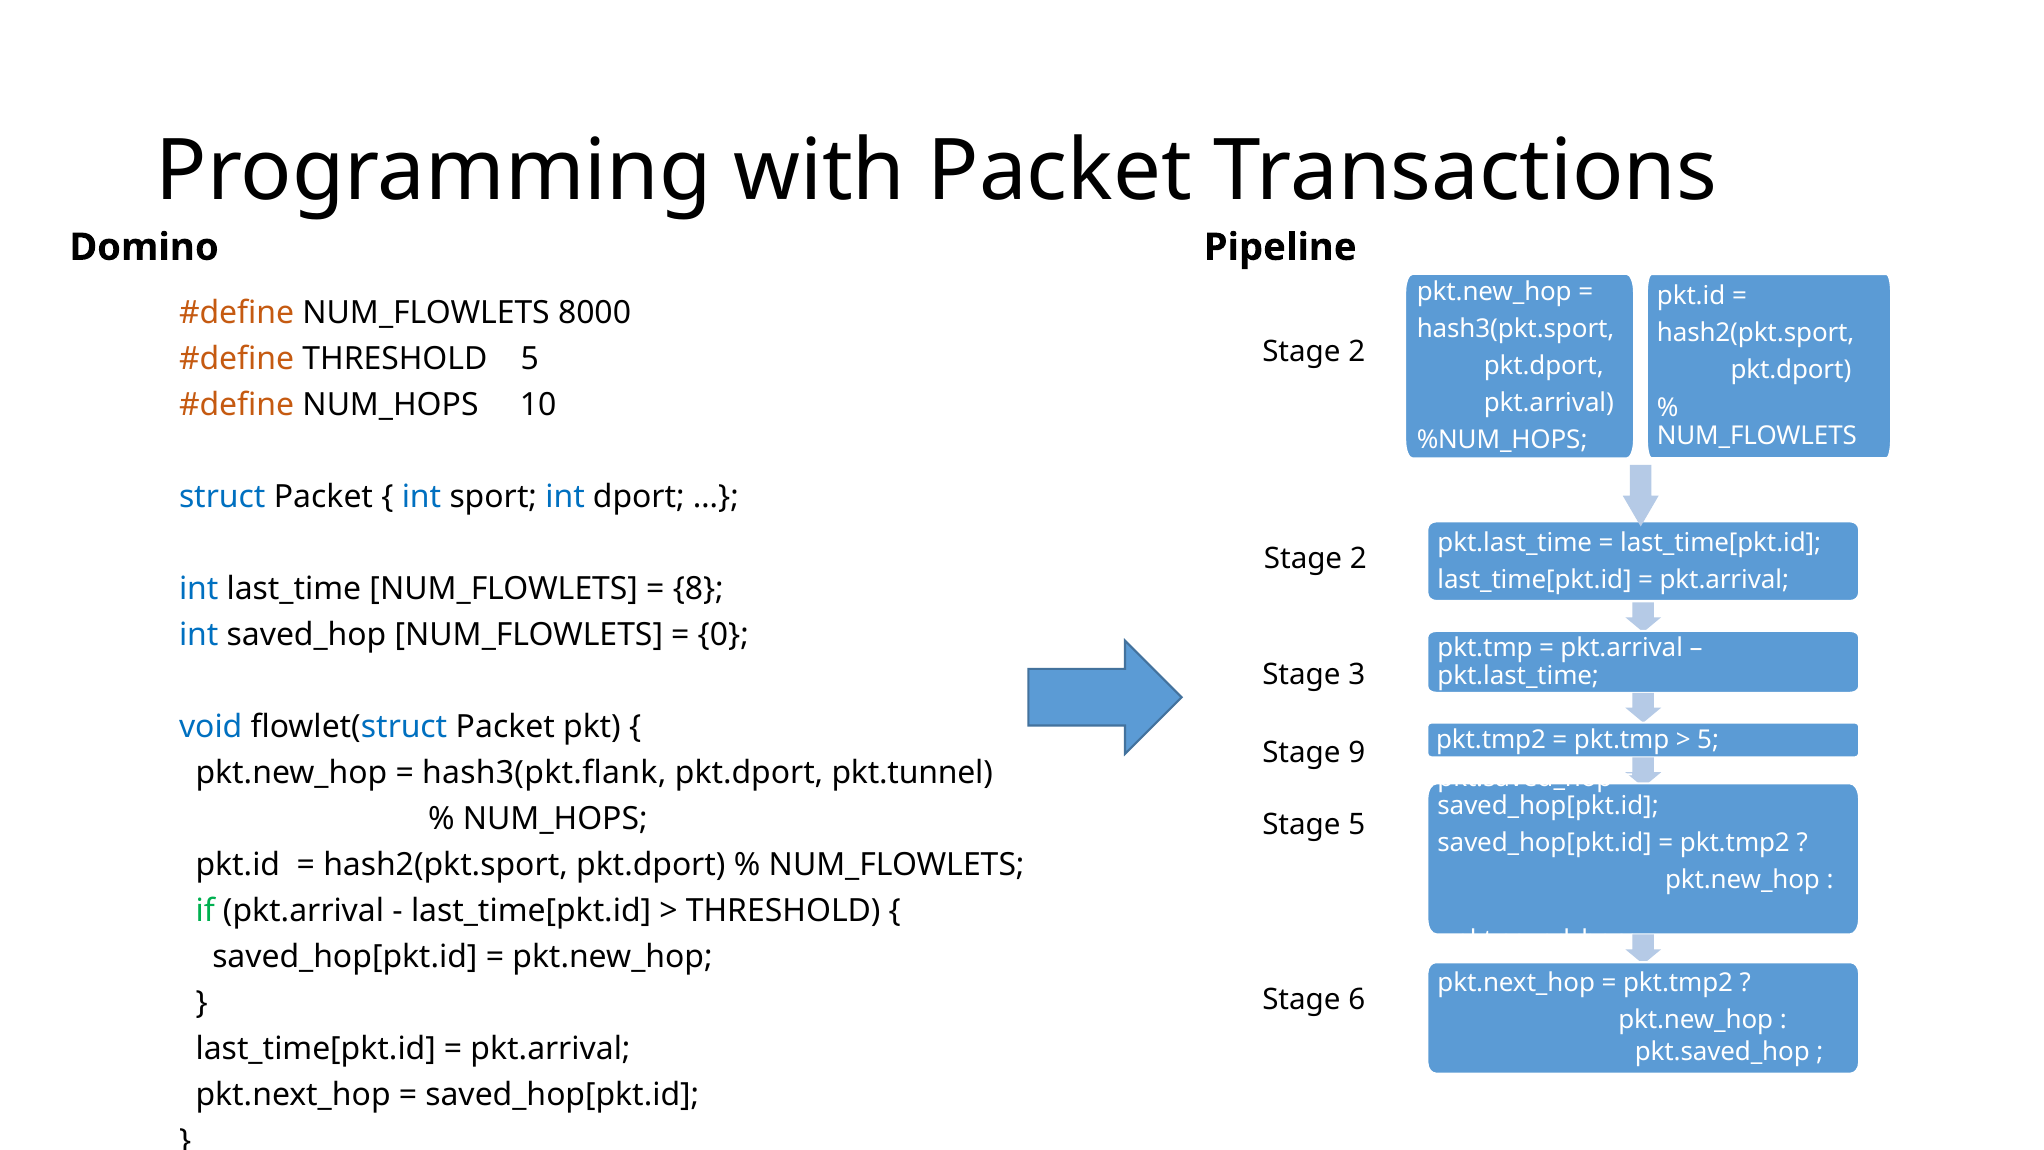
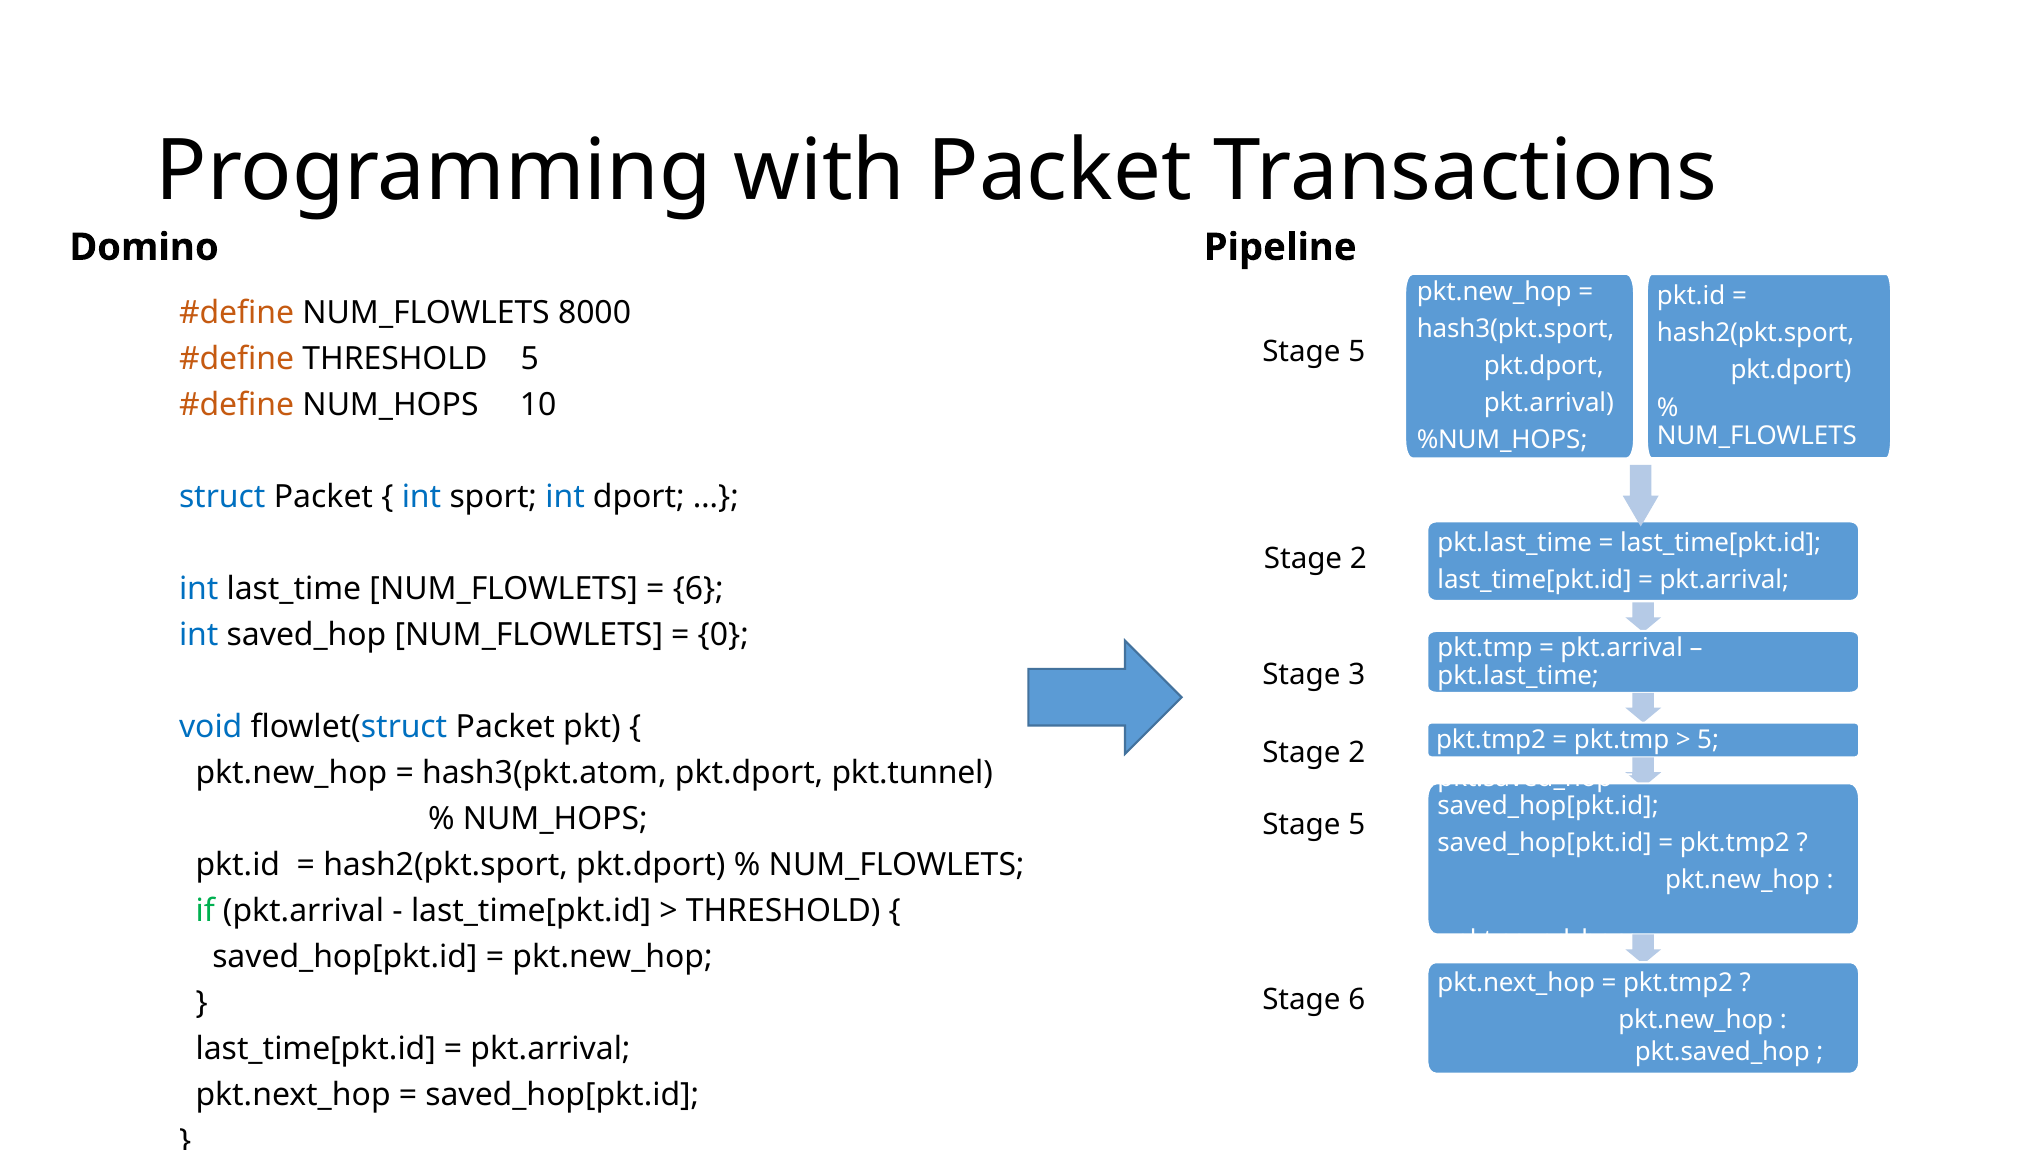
2 at (1357, 351): 2 -> 5
8 at (698, 589): 8 -> 6
9 at (1357, 753): 9 -> 2
hash3(pkt.flank: hash3(pkt.flank -> hash3(pkt.atom
